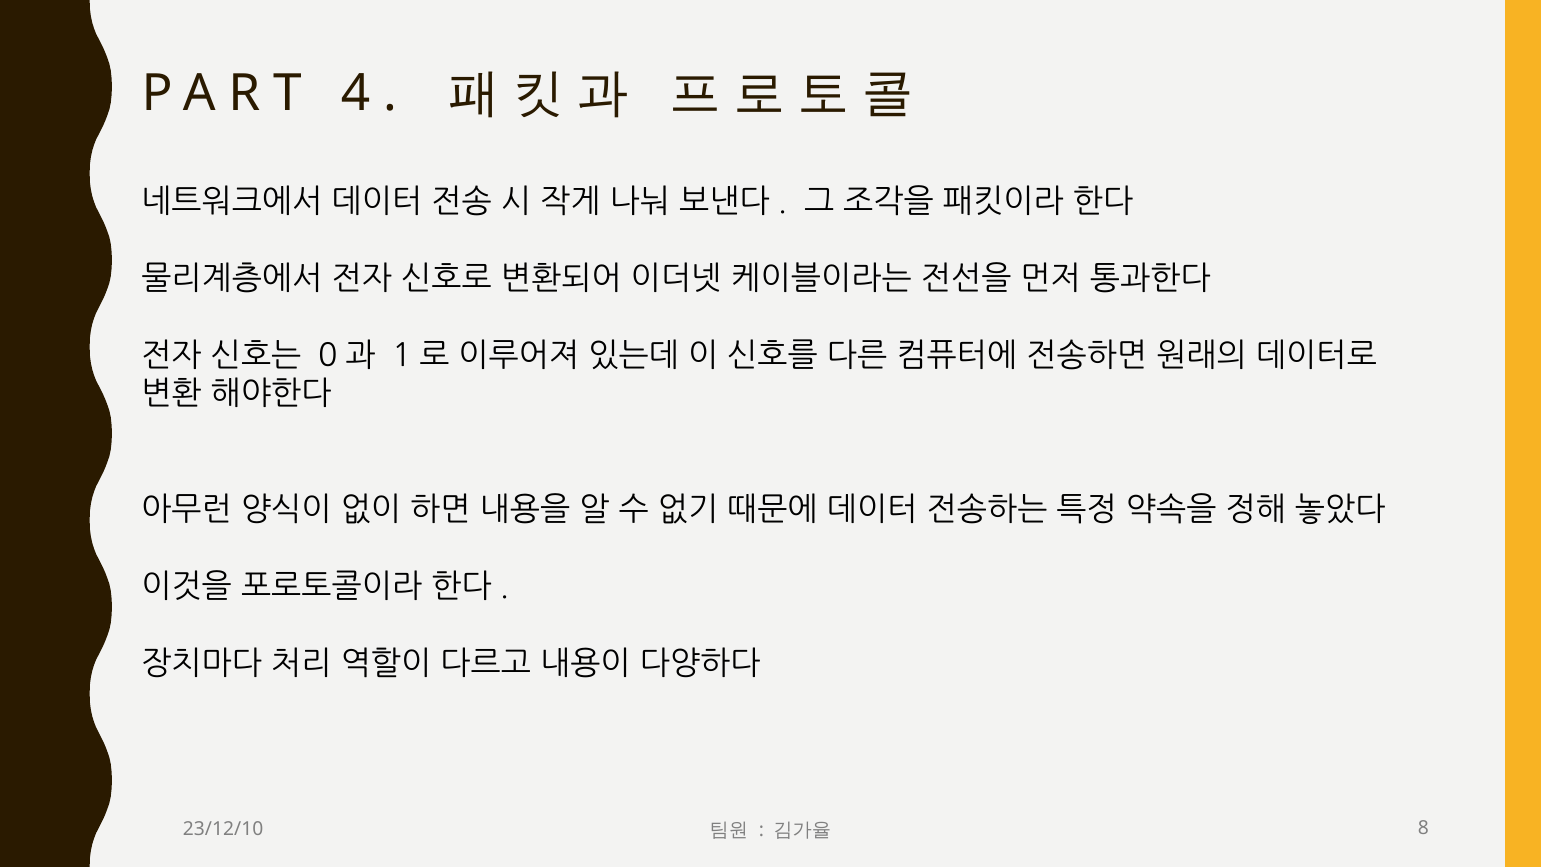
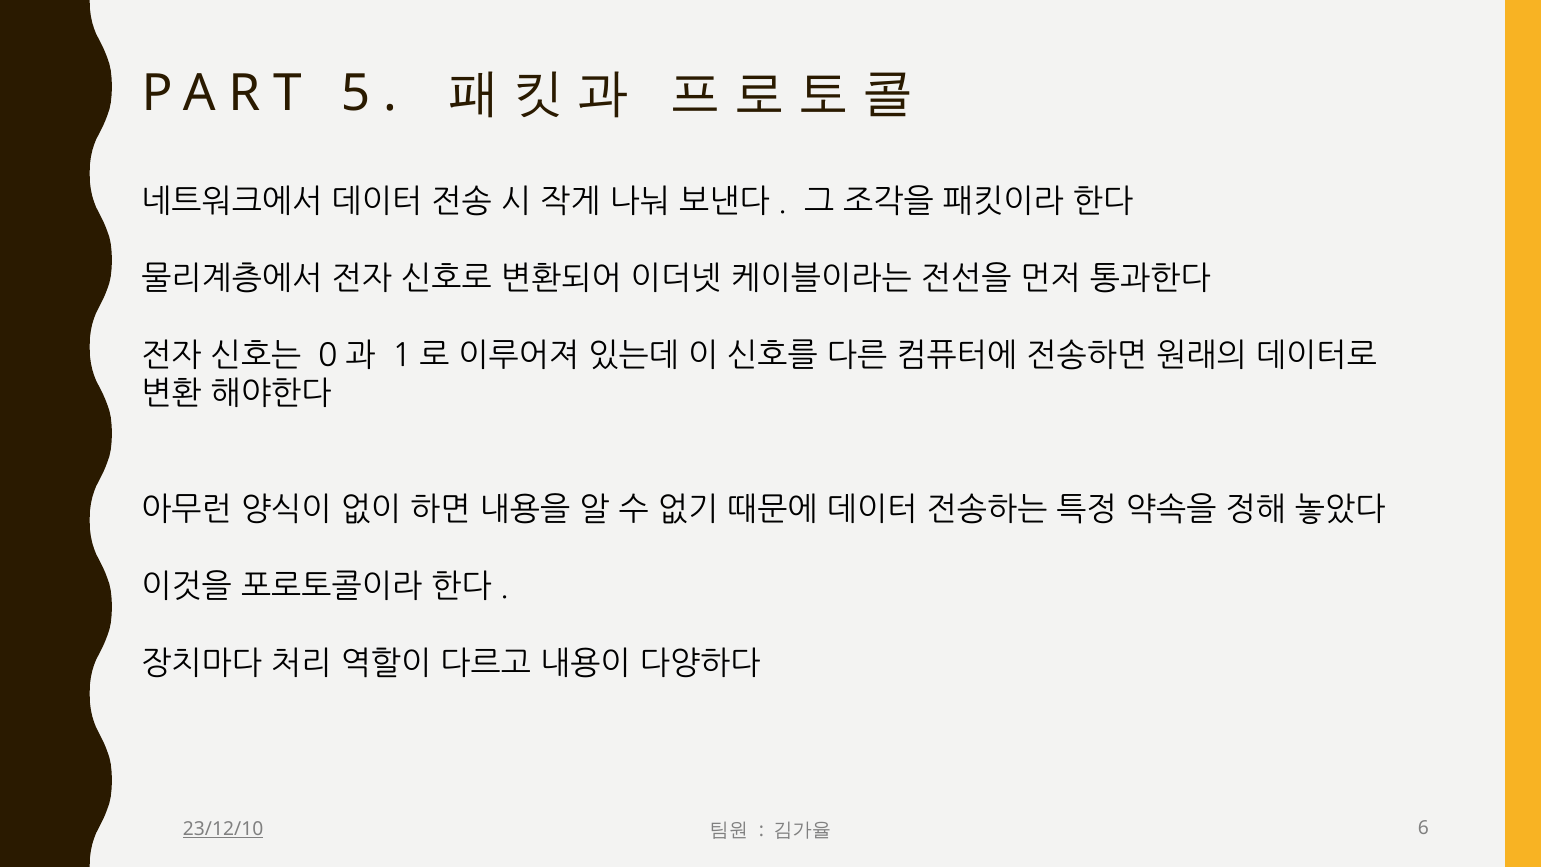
4: 4 -> 5
23/12/10 underline: none -> present
8: 8 -> 6
